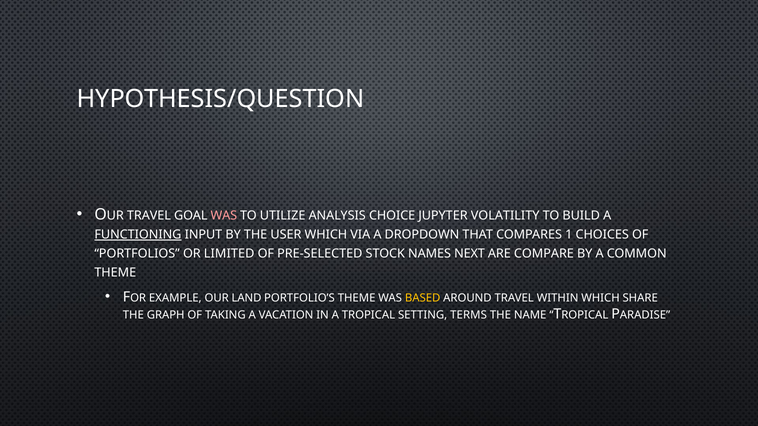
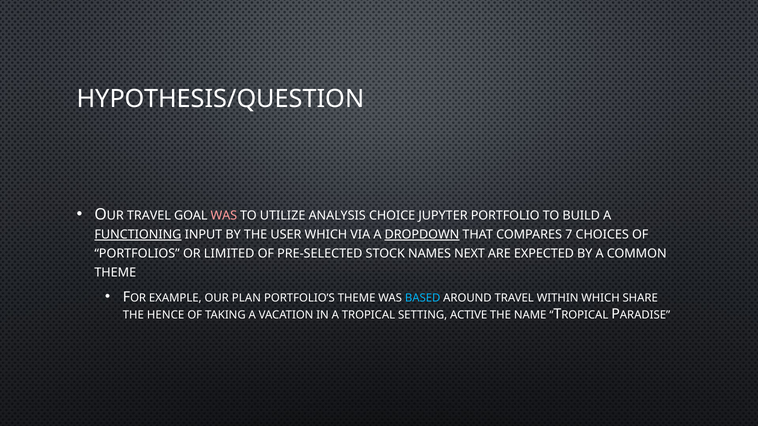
VOLATILITY: VOLATILITY -> PORTFOLIO
DROPDOWN underline: none -> present
1: 1 -> 7
COMPARE: COMPARE -> EXPECTED
LAND: LAND -> PLAN
BASED colour: yellow -> light blue
GRAPH: GRAPH -> HENCE
TERMS: TERMS -> ACTIVE
